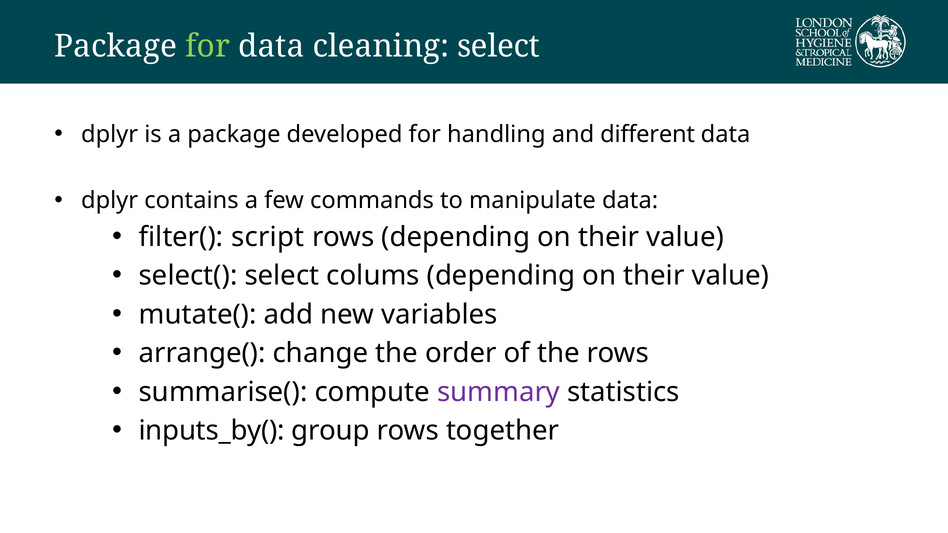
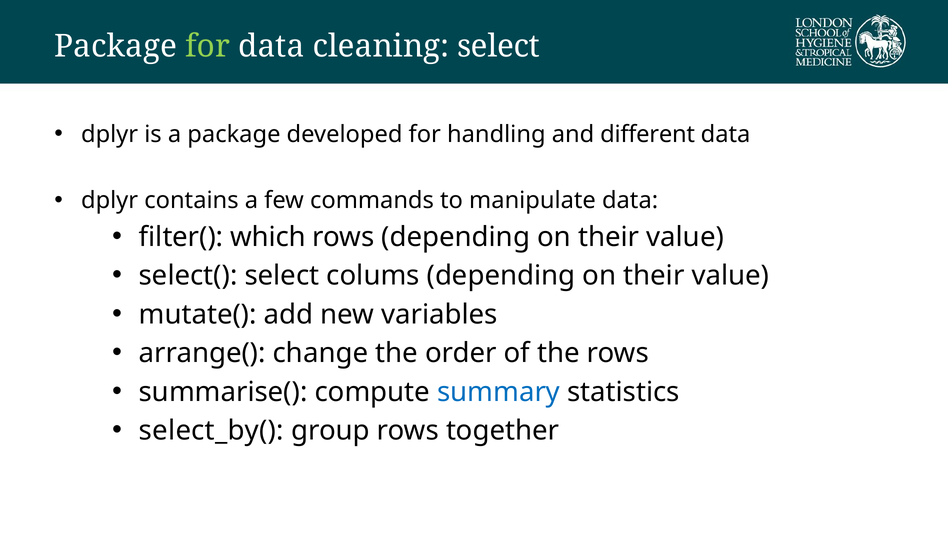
script: script -> which
summary colour: purple -> blue
inputs_by(: inputs_by( -> select_by(
